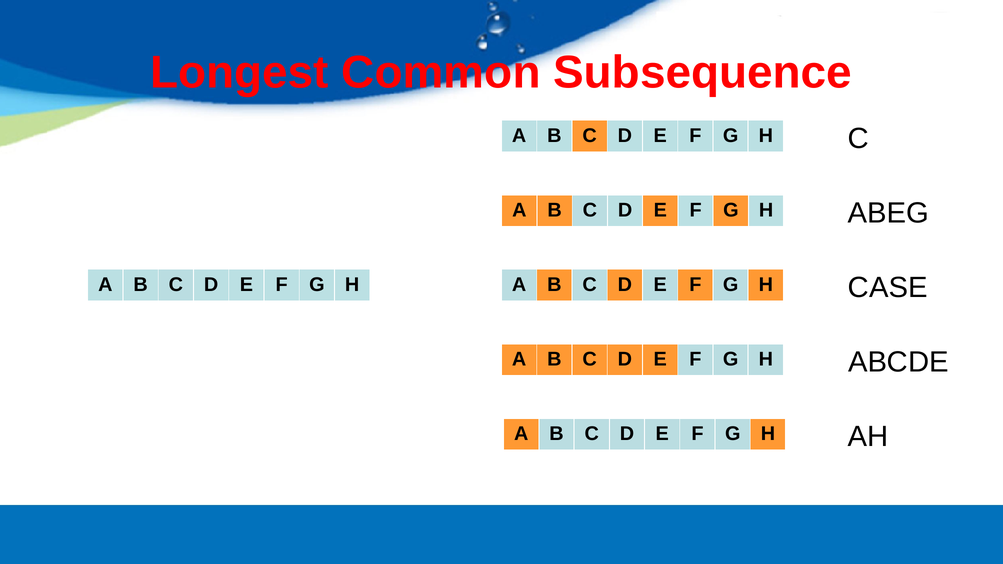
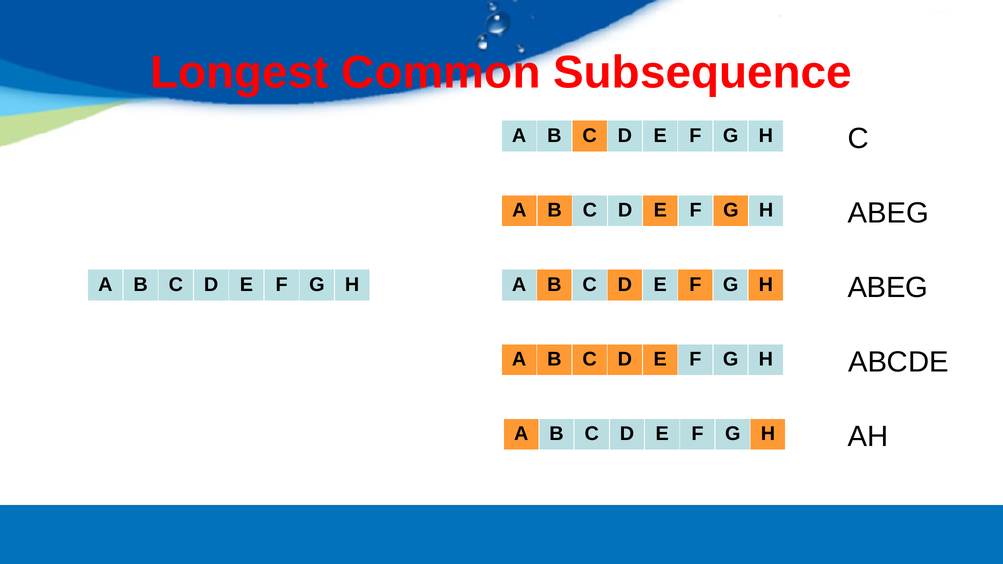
H CASE: CASE -> ABEG
